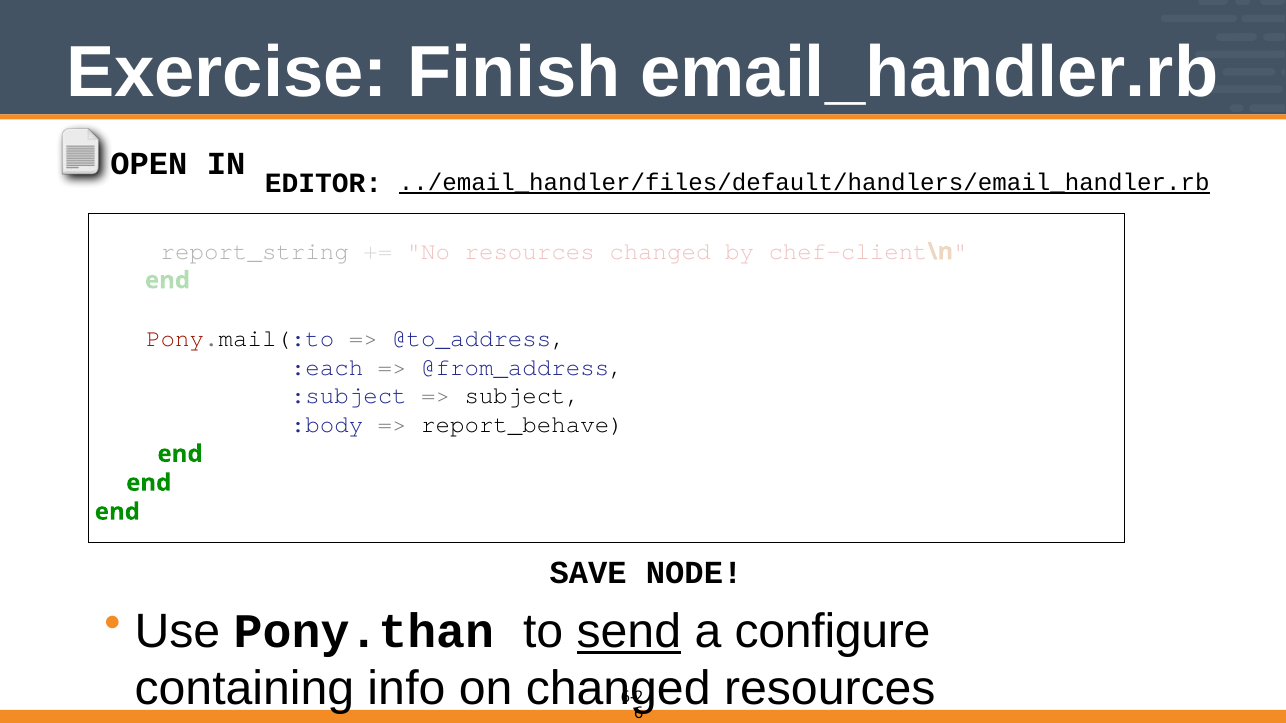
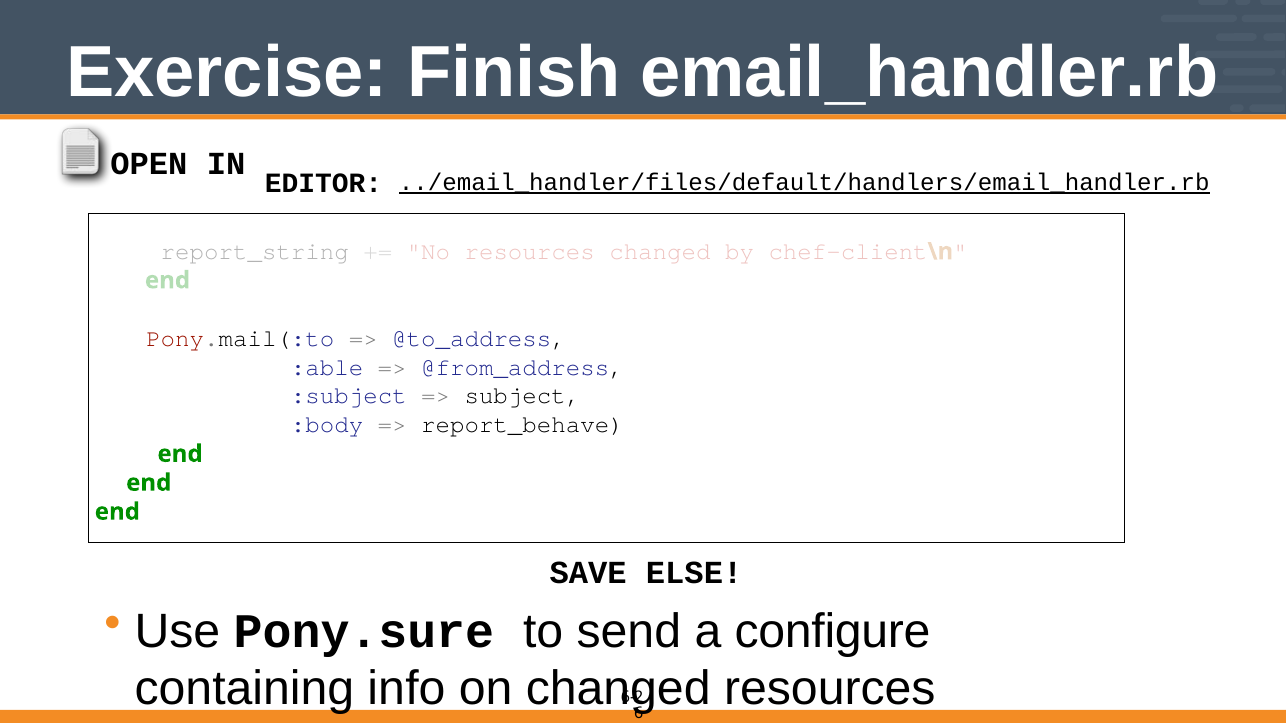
:each: :each -> :able
NODE: NODE -> ELSE
Pony.than: Pony.than -> Pony.sure
send underline: present -> none
